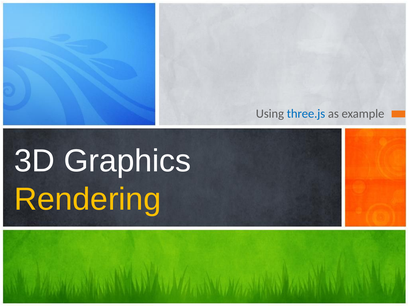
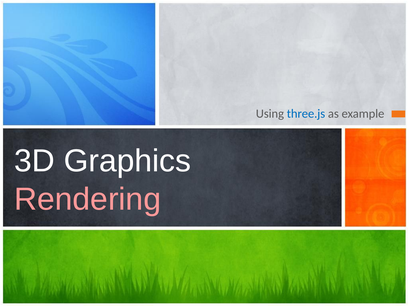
Rendering colour: yellow -> pink
